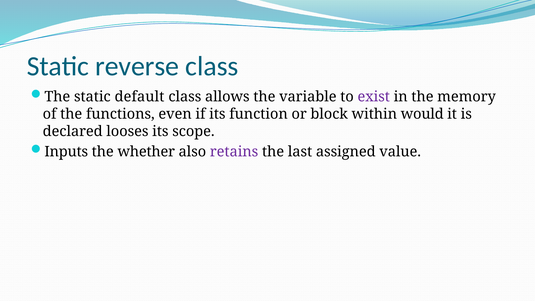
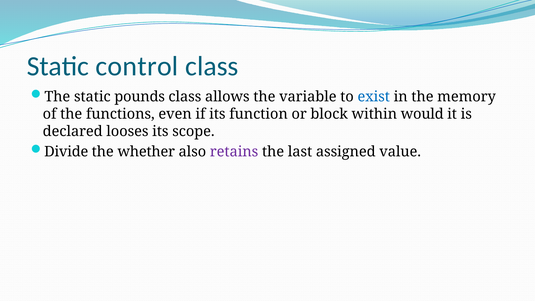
reverse: reverse -> control
default: default -> pounds
exist colour: purple -> blue
Inputs: Inputs -> Divide
